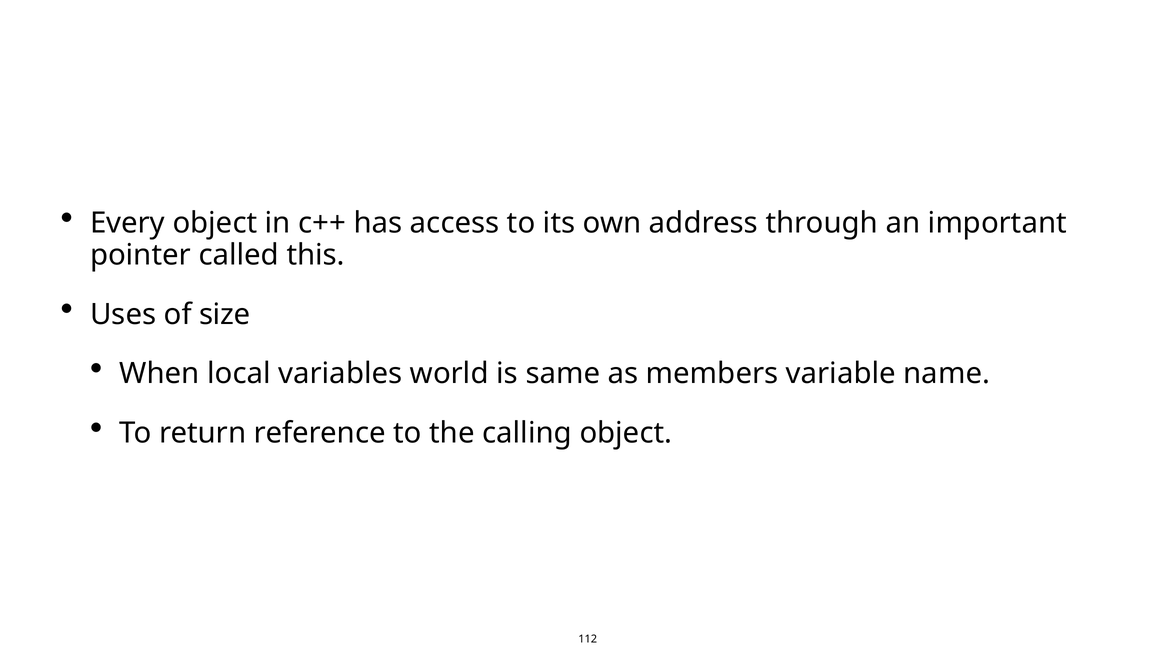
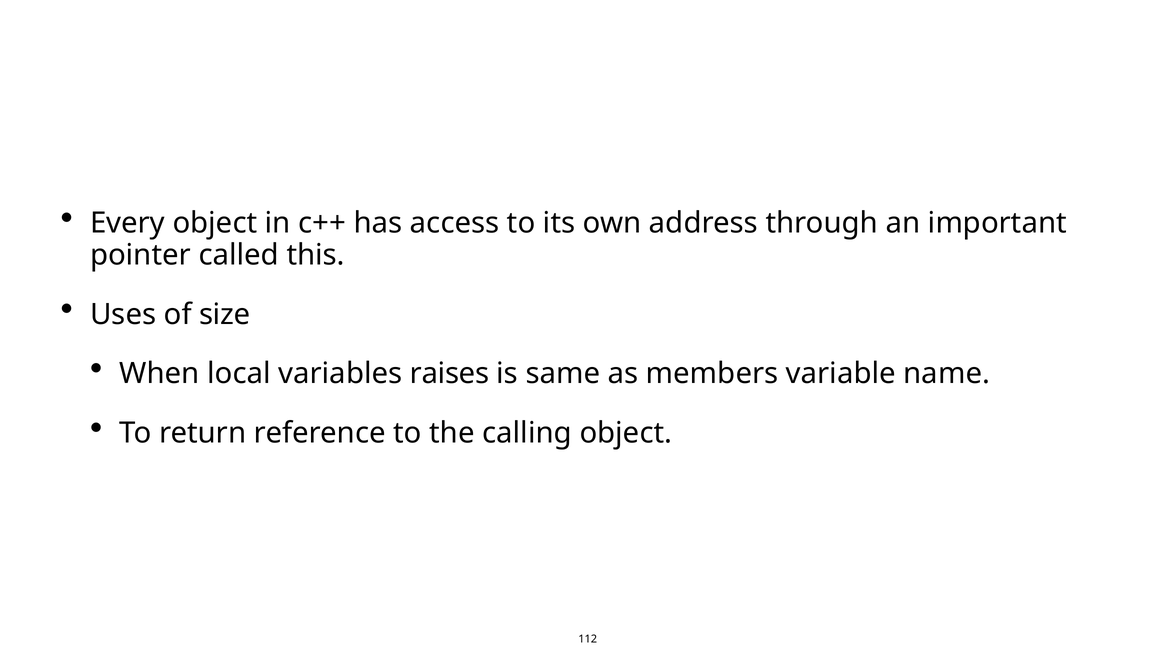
world: world -> raises
